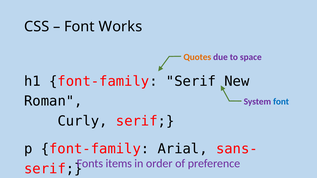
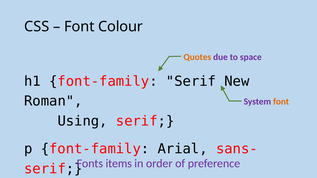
Works: Works -> Colour
font at (281, 102) colour: blue -> orange
Curly: Curly -> Using
